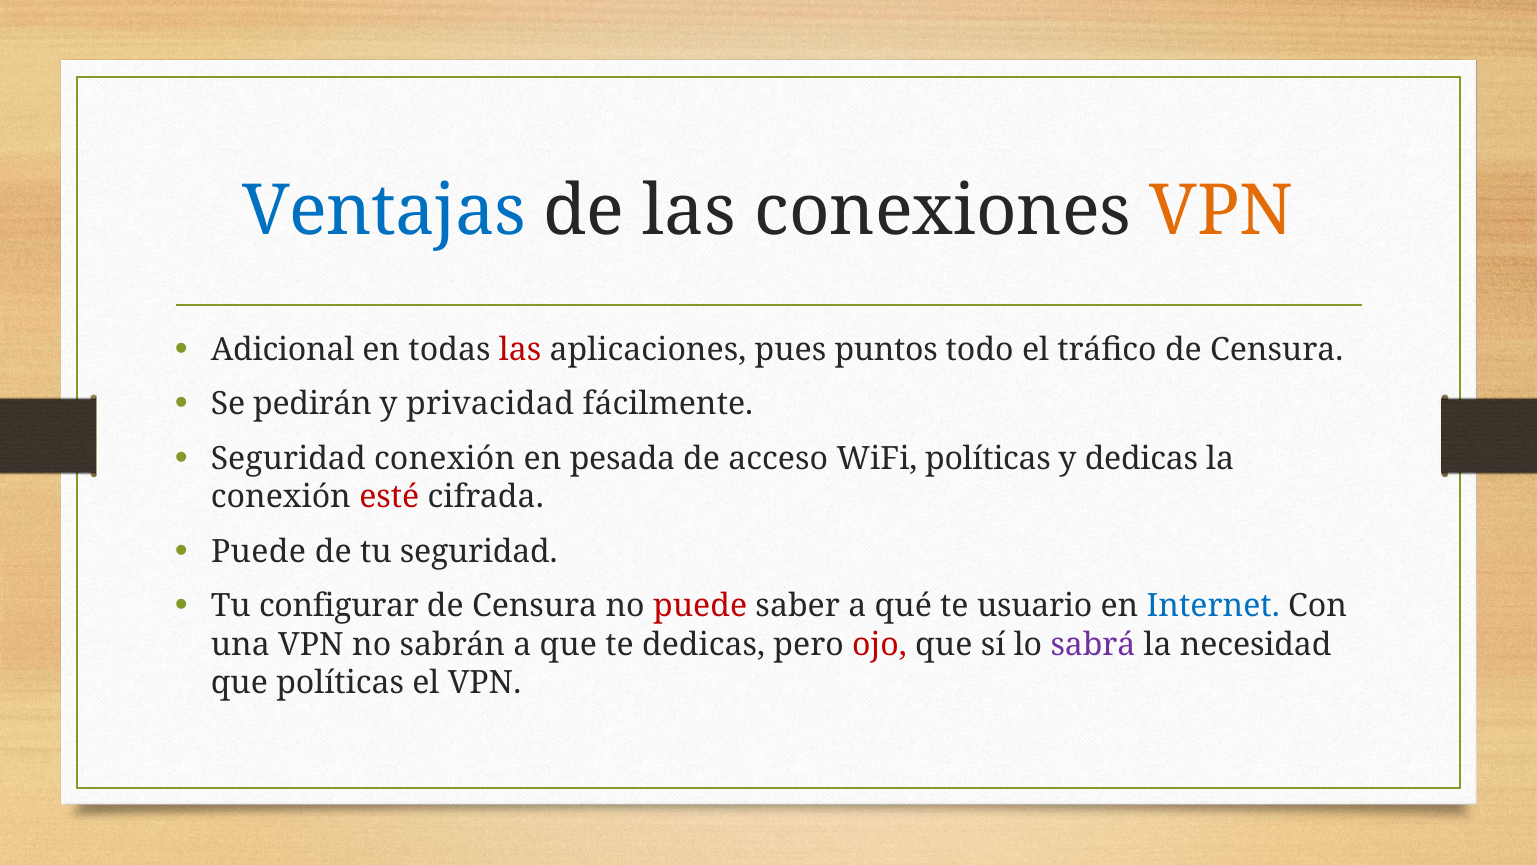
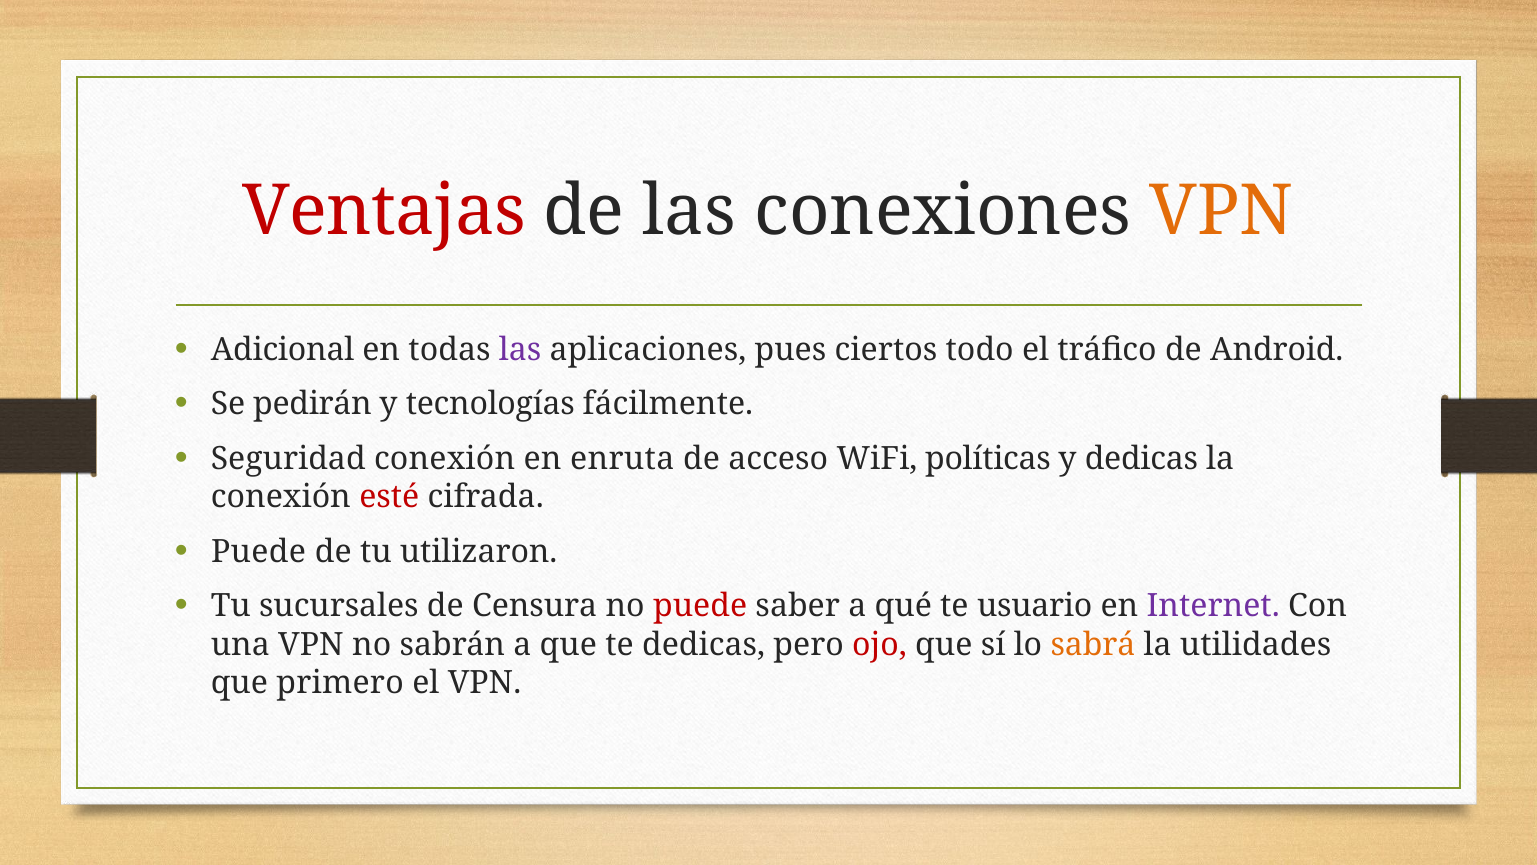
Ventajas colour: blue -> red
las at (520, 350) colour: red -> purple
puntos: puntos -> ciertos
tráfico de Censura: Censura -> Android
privacidad: privacidad -> tecnologías
pesada: pesada -> enruta
tu seguridad: seguridad -> utilizaron
configurar: configurar -> sucursales
Internet colour: blue -> purple
sabrá colour: purple -> orange
necesidad: necesidad -> utilidades
que políticas: políticas -> primero
